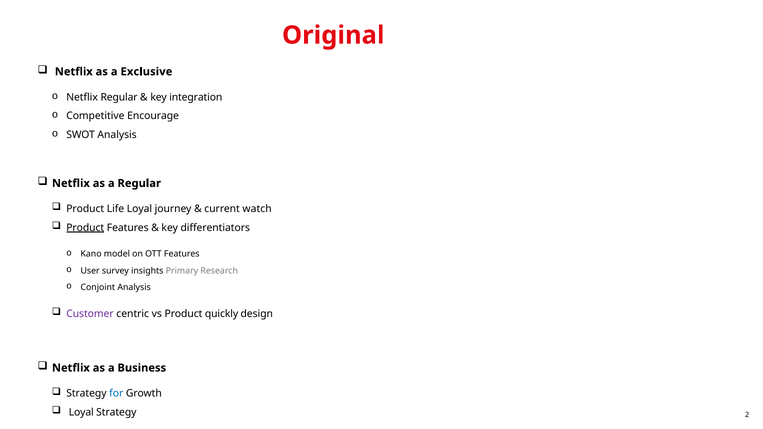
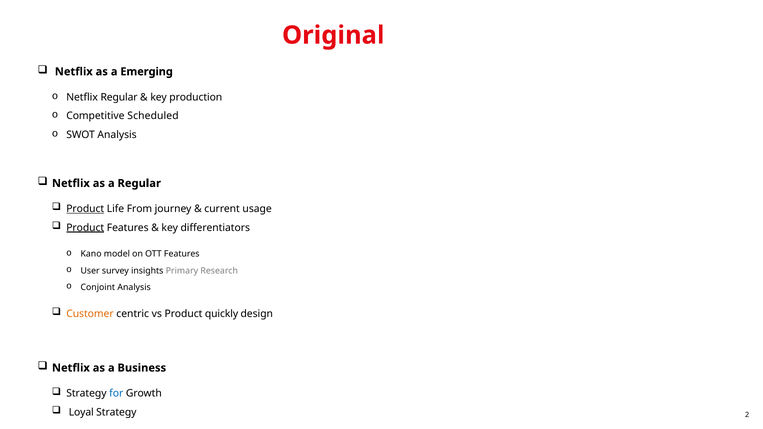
Exclusive: Exclusive -> Emerging
integration: integration -> production
Encourage: Encourage -> Scheduled
Product at (85, 209) underline: none -> present
Life Loyal: Loyal -> From
watch: watch -> usage
Customer colour: purple -> orange
